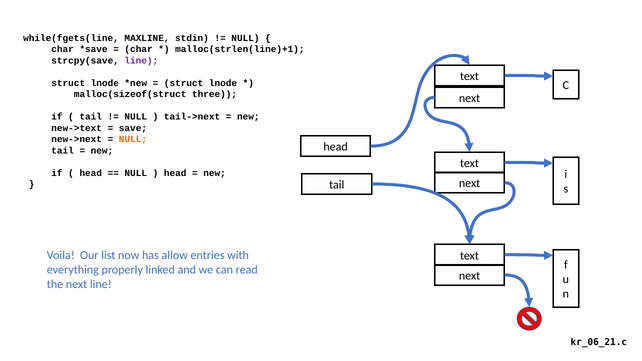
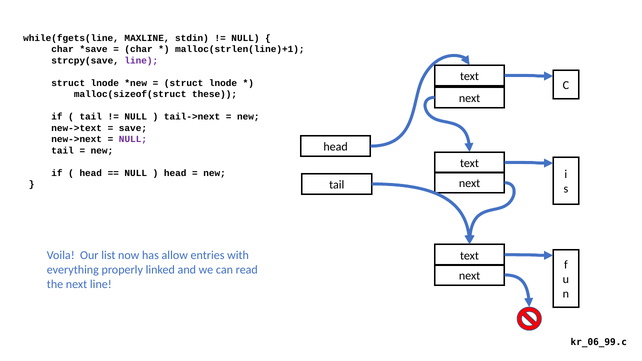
three: three -> these
NULL at (133, 139) colour: orange -> purple
kr_06_21.c: kr_06_21.c -> kr_06_99.c
